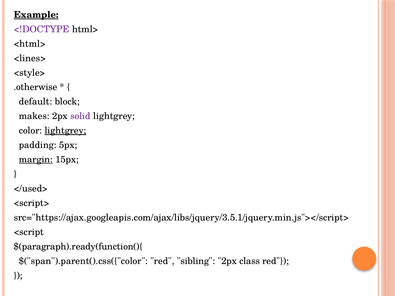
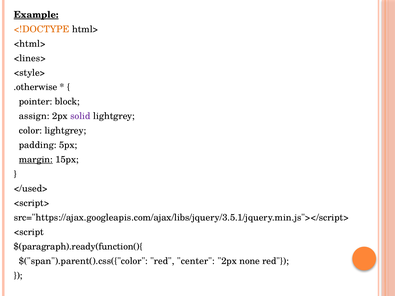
<!DOCTYPE colour: purple -> orange
default: default -> pointer
makes: makes -> assign
lightgrey at (65, 131) underline: present -> none
sibling: sibling -> center
class: class -> none
